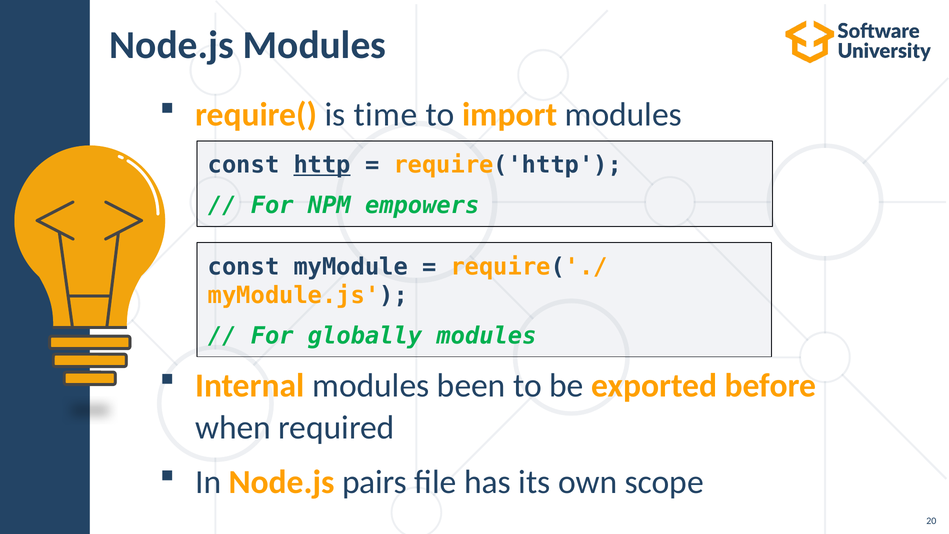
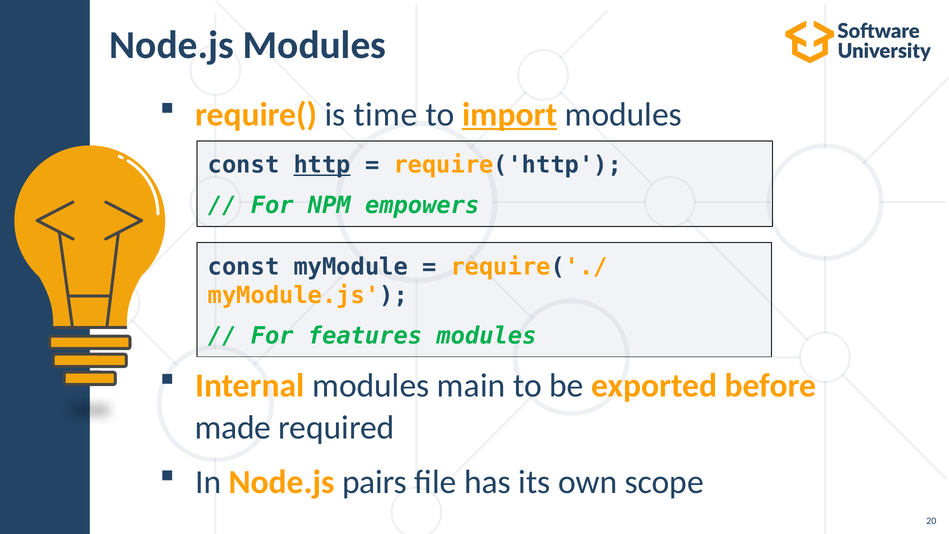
import underline: none -> present
globally: globally -> features
been: been -> main
when: when -> made
